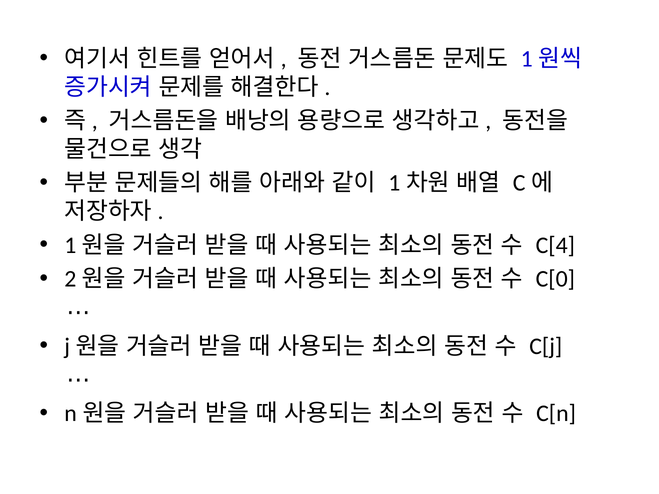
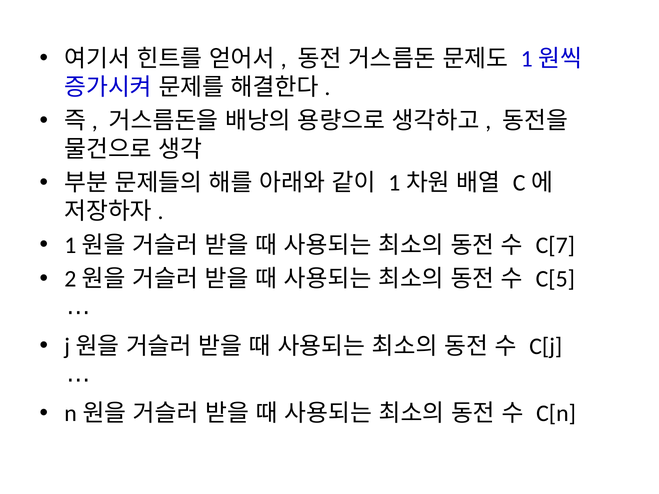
C[4: C[4 -> C[7
C[0: C[0 -> C[5
